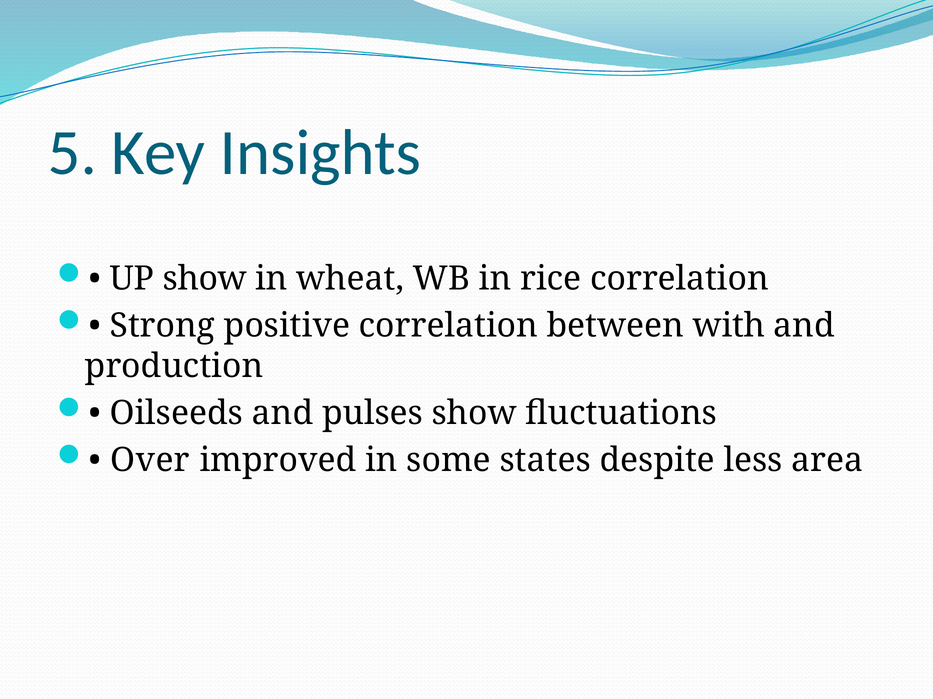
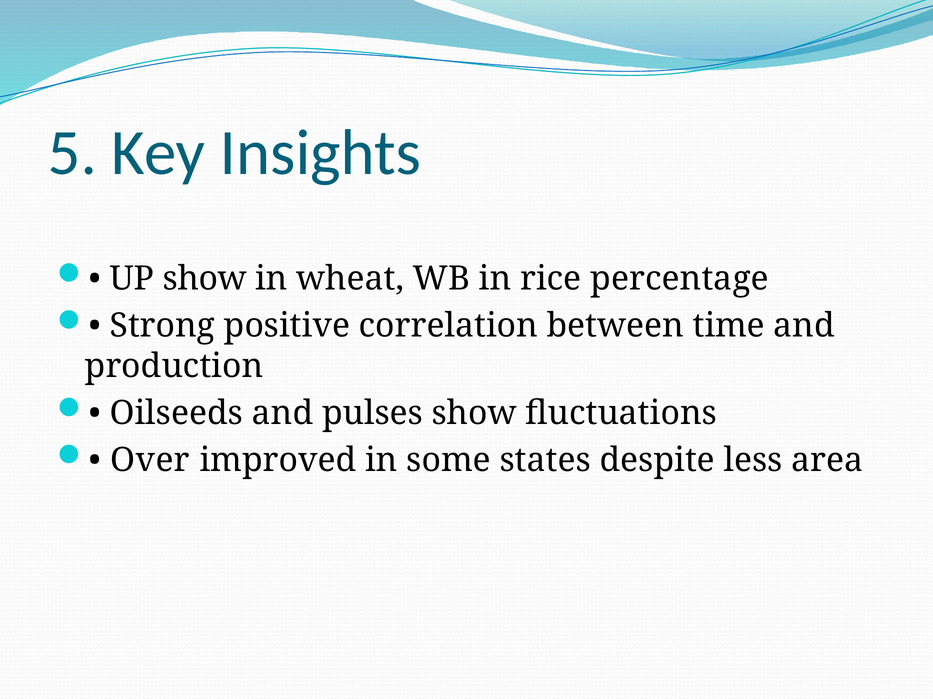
rice correlation: correlation -> percentage
with: with -> time
